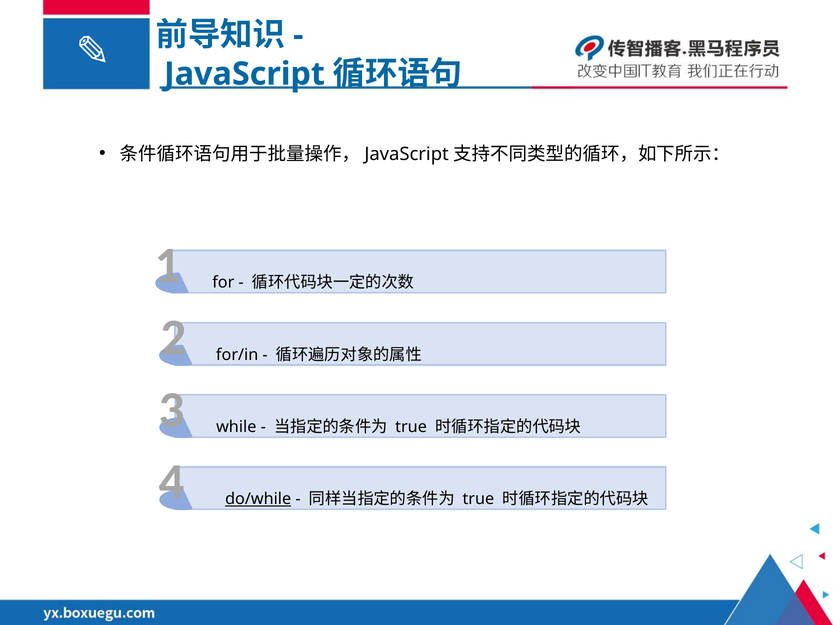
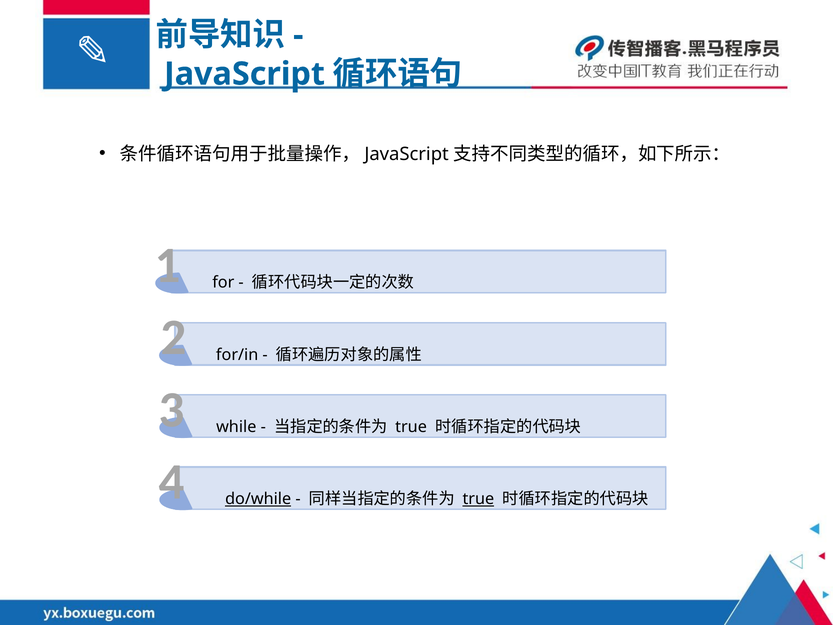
true at (478, 499) underline: none -> present
